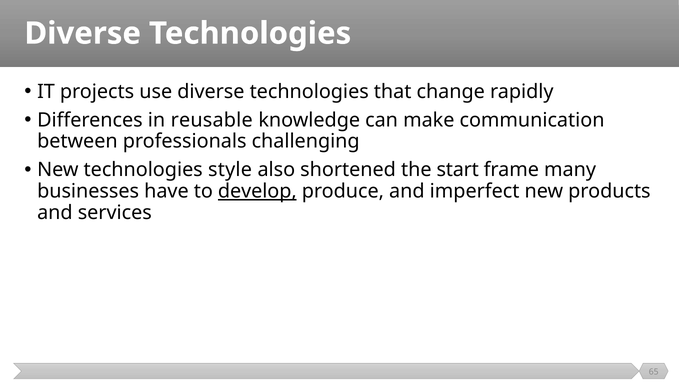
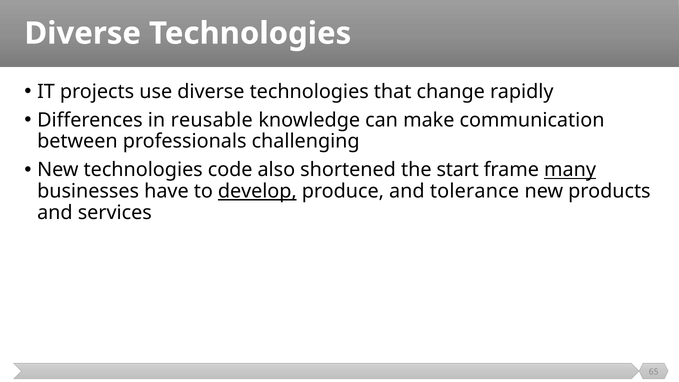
style: style -> code
many underline: none -> present
imperfect: imperfect -> tolerance
